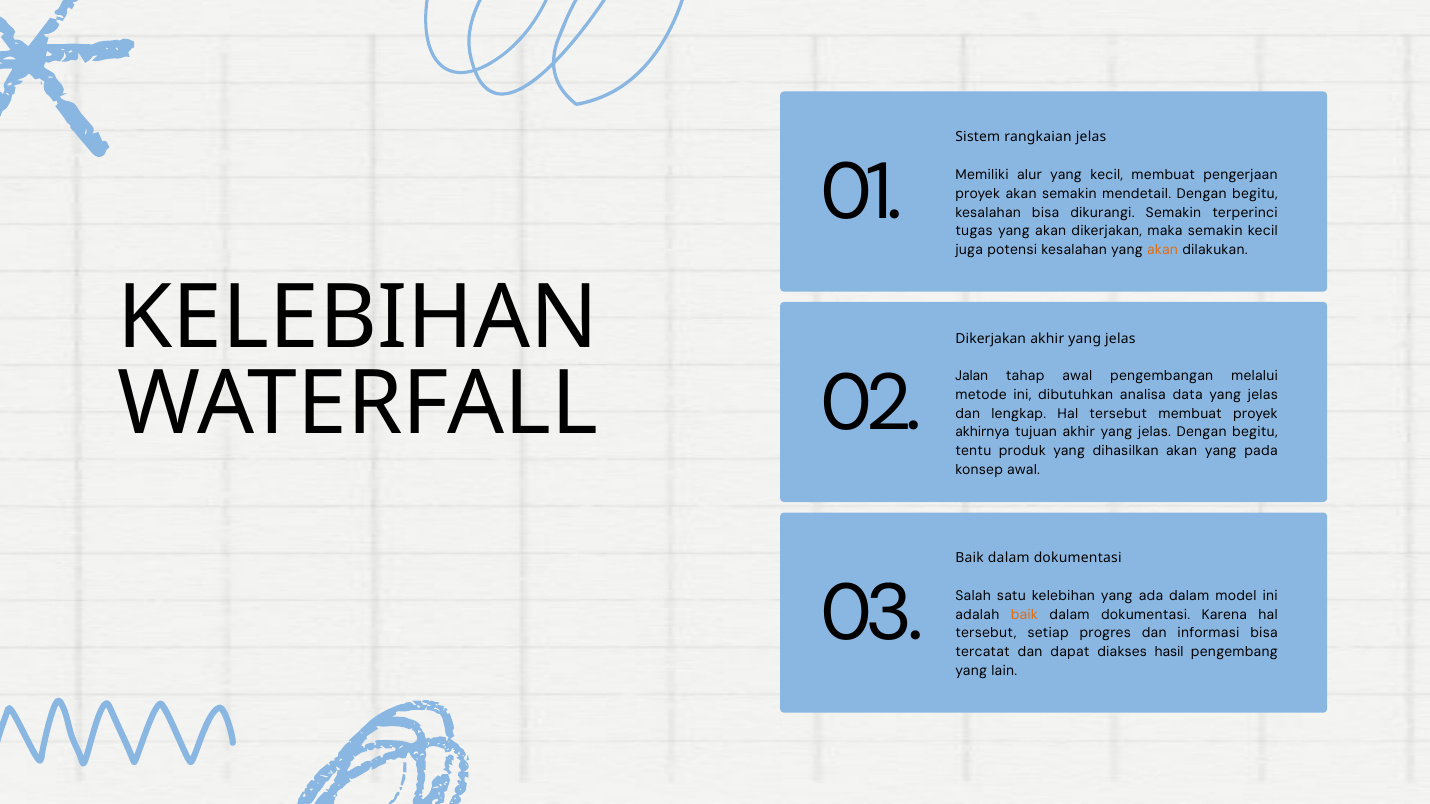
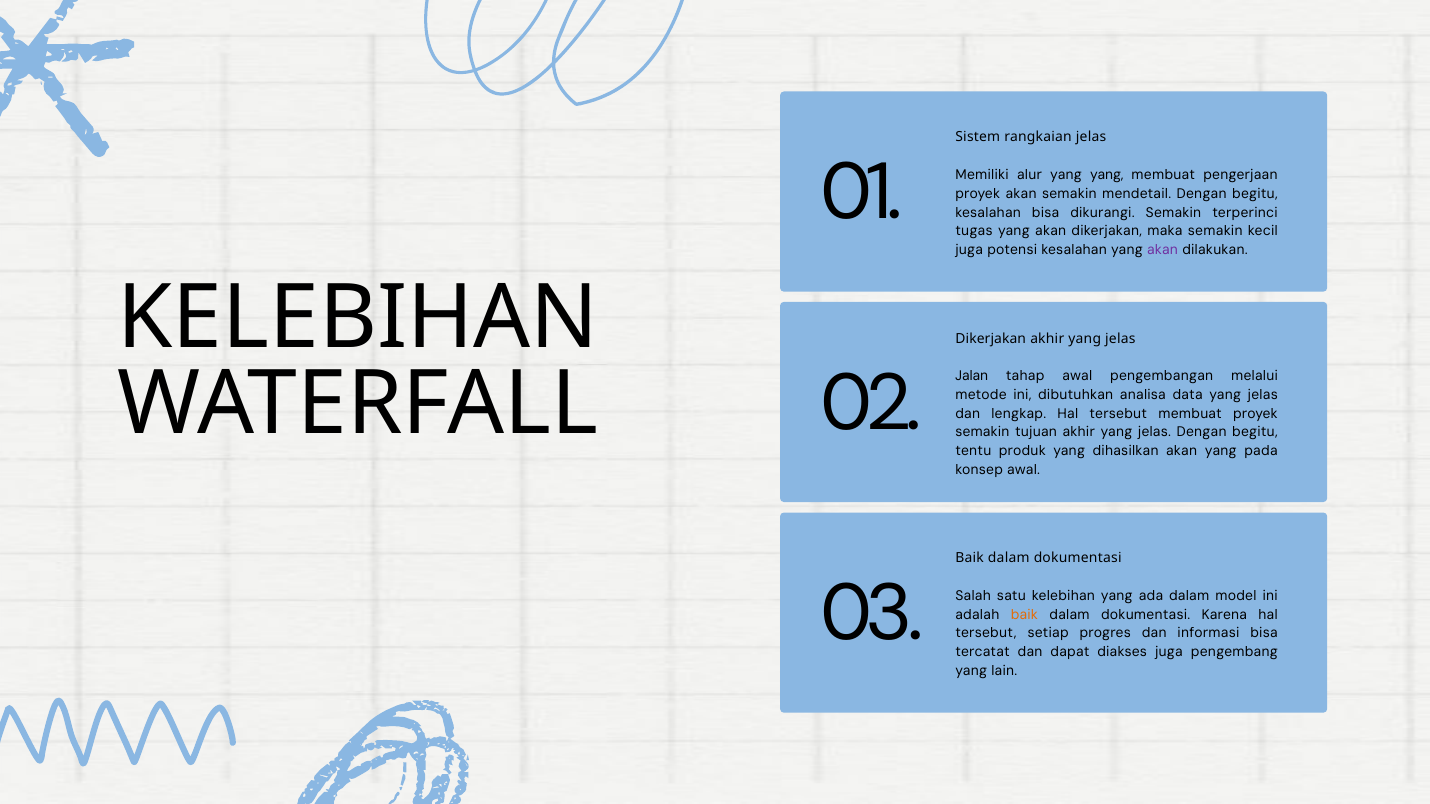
yang kecil: kecil -> yang
akan at (1162, 250) colour: orange -> purple
akhirnya at (982, 432): akhirnya -> semakin
diakses hasil: hasil -> juga
